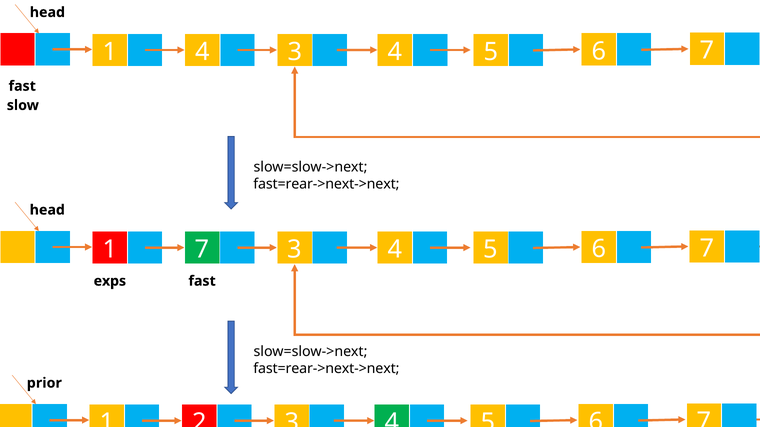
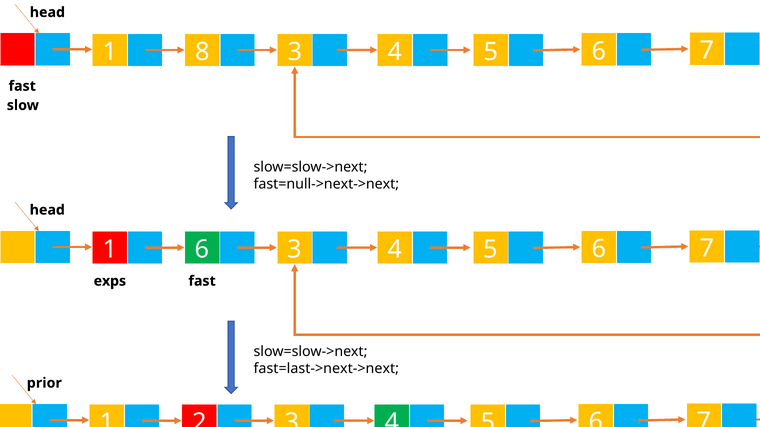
1 4: 4 -> 8
fast=rear->next->next at (326, 184): fast=rear->next->next -> fast=null->next->next
1 7: 7 -> 6
fast=rear->next->next at (326, 369): fast=rear->next->next -> fast=last->next->next
